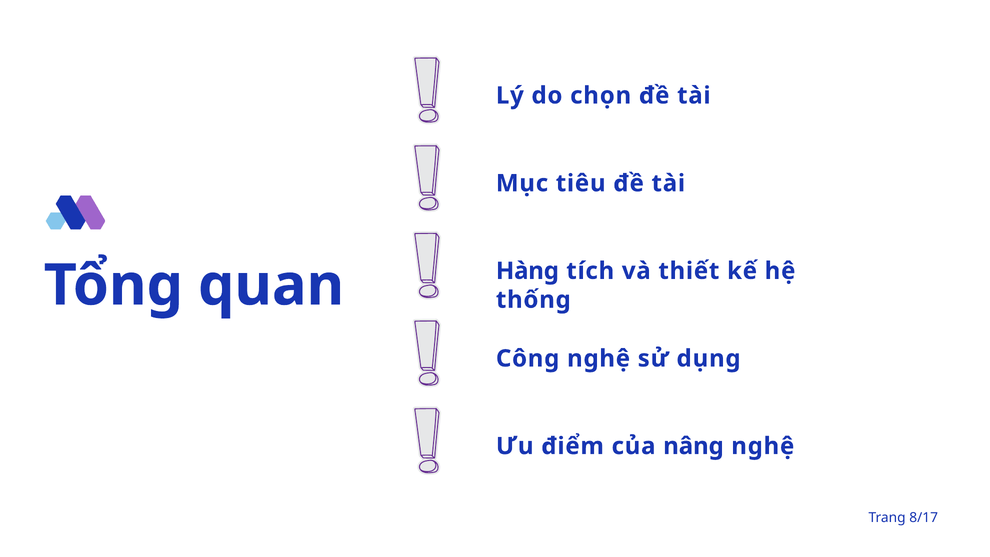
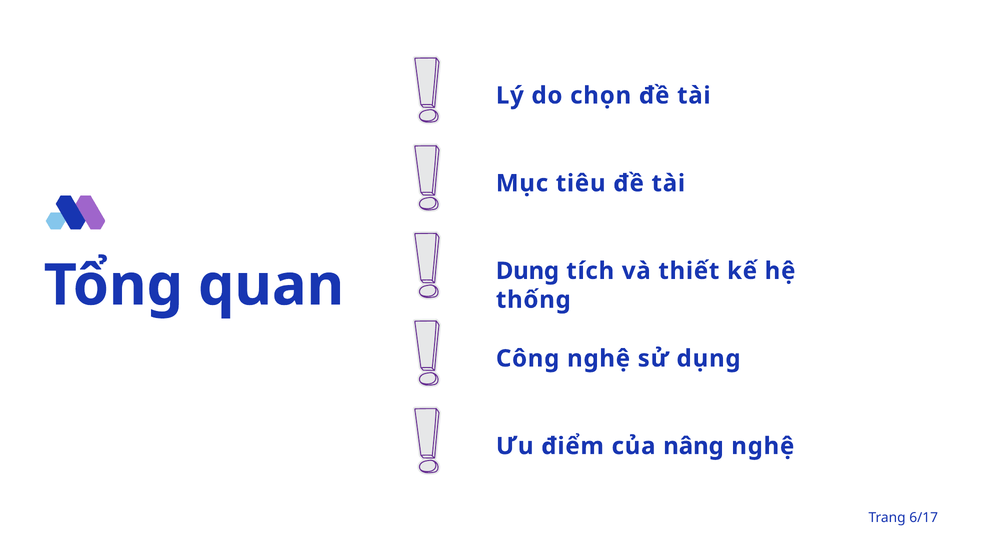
Hàng: Hàng -> Dung
8/17: 8/17 -> 6/17
